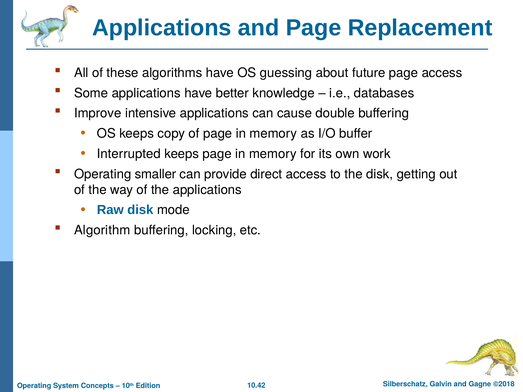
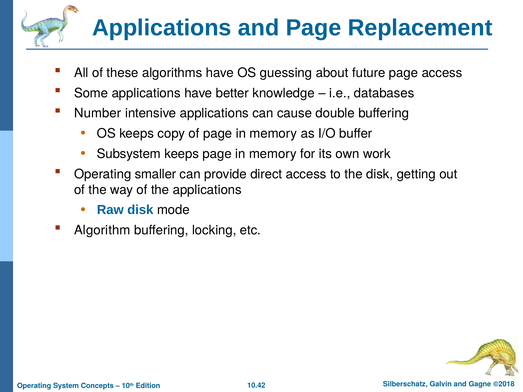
Improve: Improve -> Number
Interrupted: Interrupted -> Subsystem
